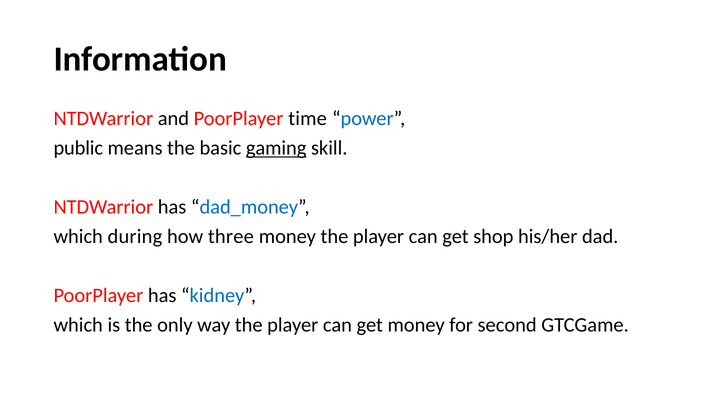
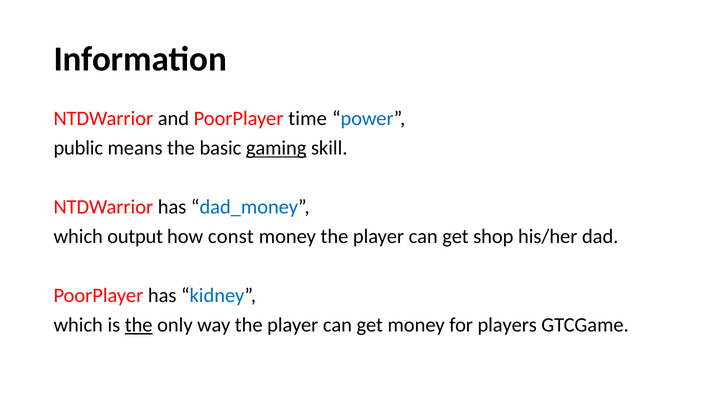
during: during -> output
three: three -> const
the at (139, 325) underline: none -> present
second: second -> players
